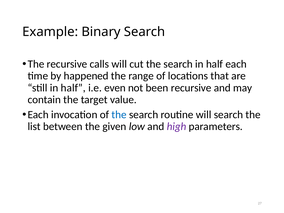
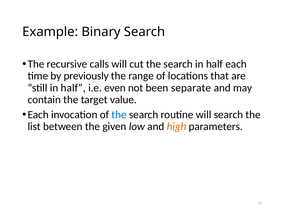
happened: happened -> previously
been recursive: recursive -> separate
high colour: purple -> orange
